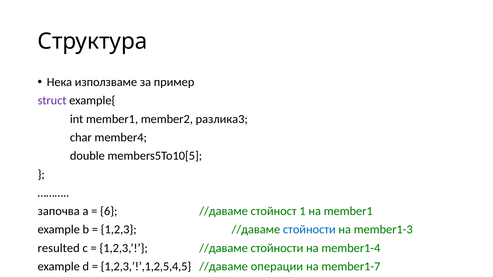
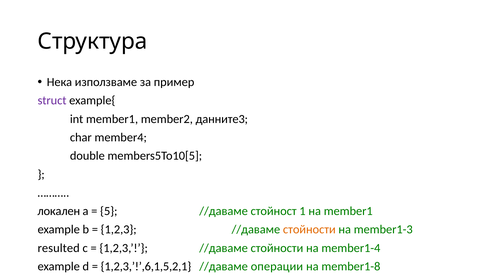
разлика3: разлика3 -> данните3
започва: започва -> локален
6: 6 -> 5
стойности at (309, 230) colour: blue -> orange
1,2,3,’!’,1,2,5,4,5: 1,2,3,’!’,1,2,5,4,5 -> 1,2,3,’!’,6,1,5,2,1
member1-7: member1-7 -> member1-8
